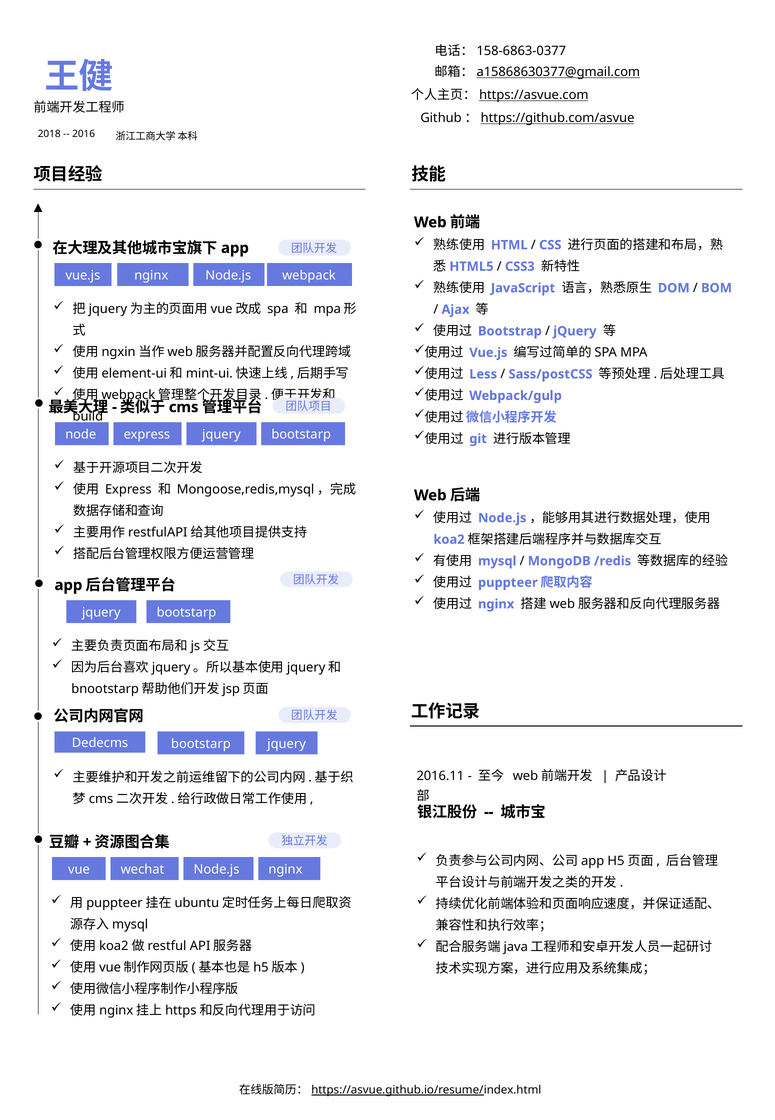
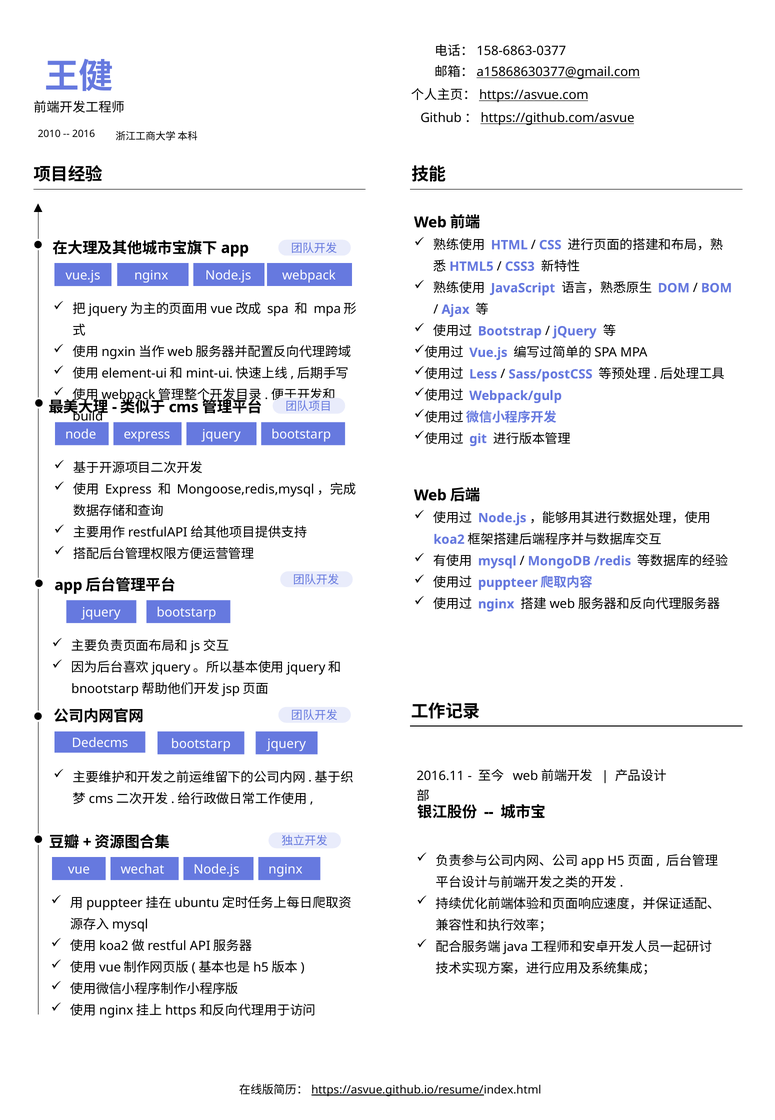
2018: 2018 -> 2010
